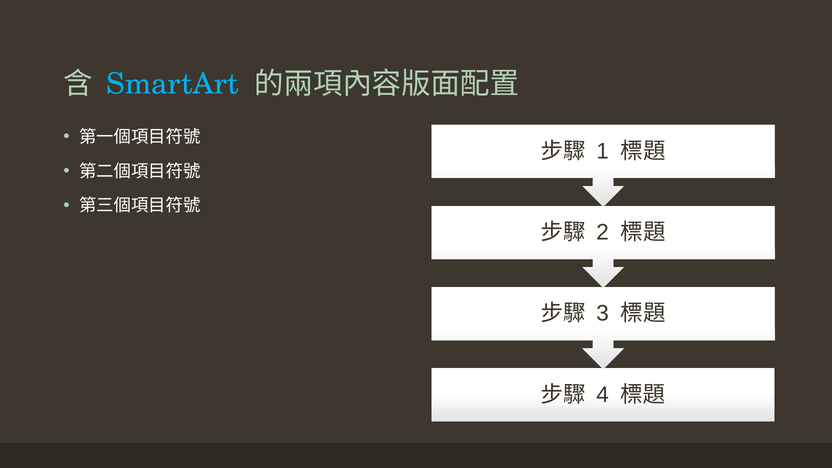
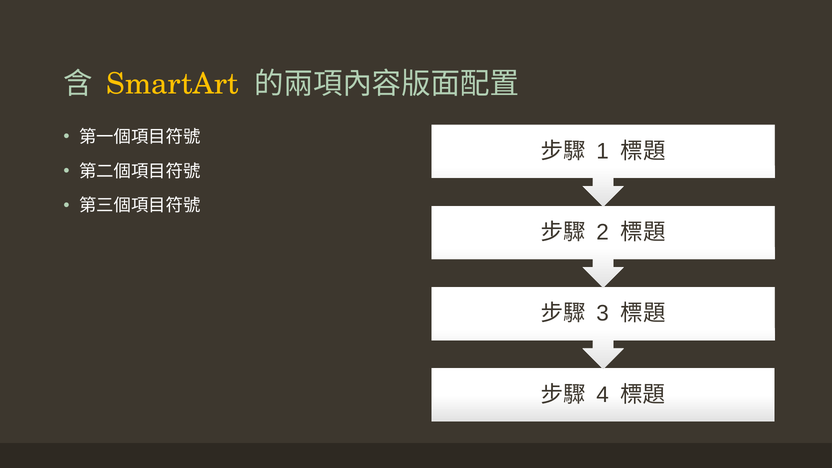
SmartArt colour: light blue -> yellow
